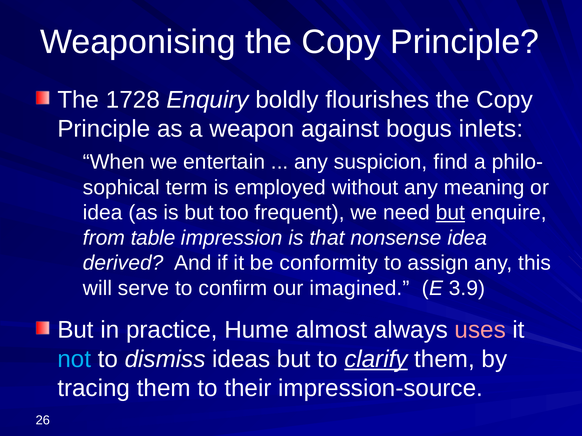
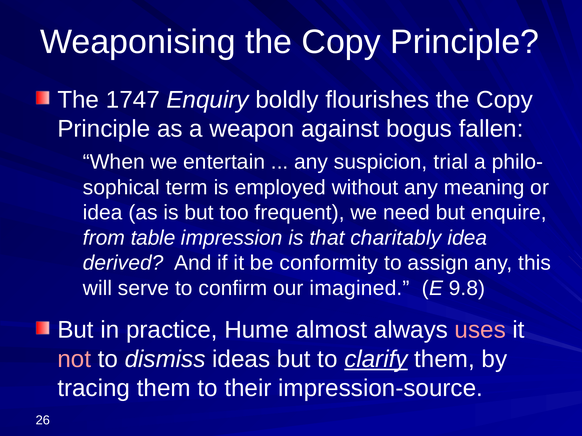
1728: 1728 -> 1747
inlets: inlets -> fallen
find: find -> trial
but at (450, 213) underline: present -> none
nonsense: nonsense -> charitably
3.9: 3.9 -> 9.8
not colour: light blue -> pink
